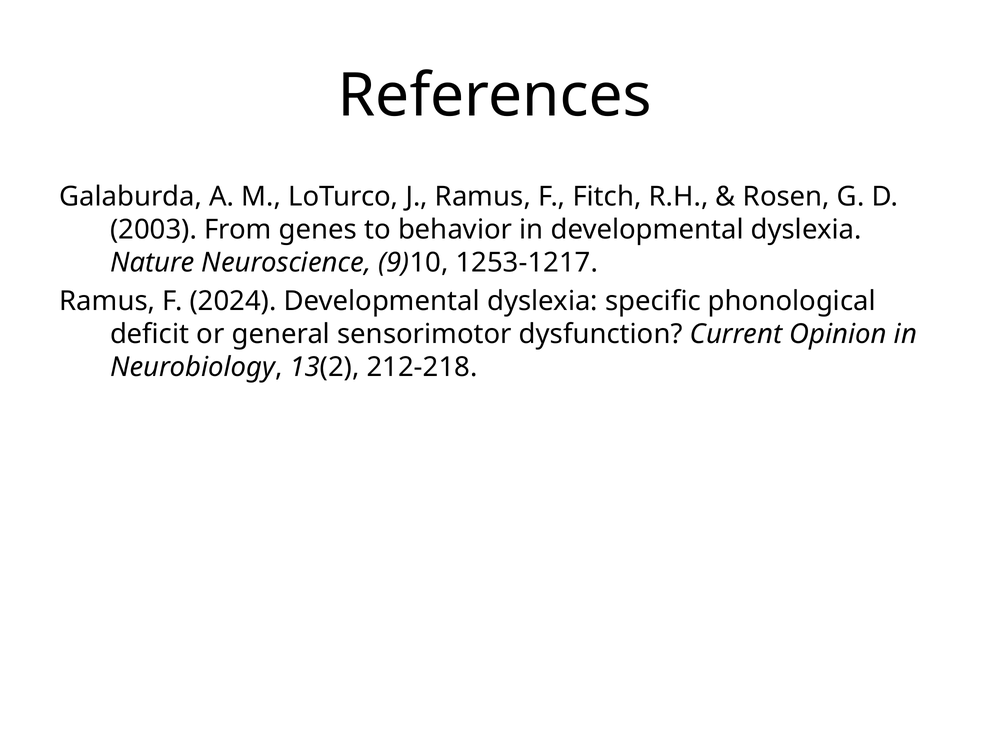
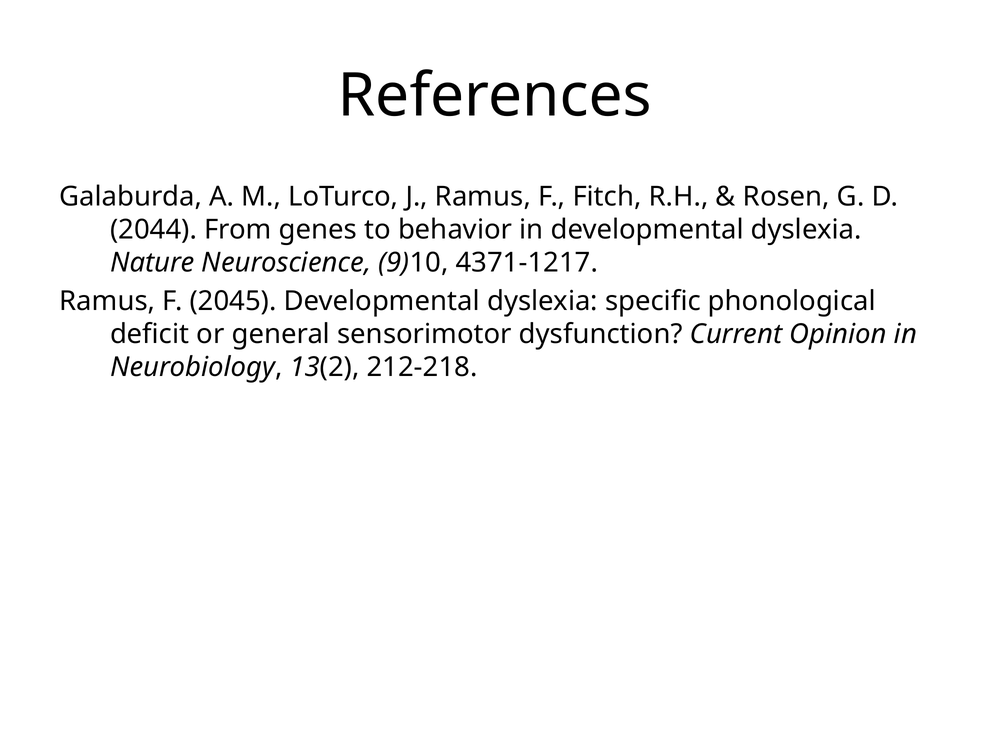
2003: 2003 -> 2044
1253-1217: 1253-1217 -> 4371-1217
2024: 2024 -> 2045
